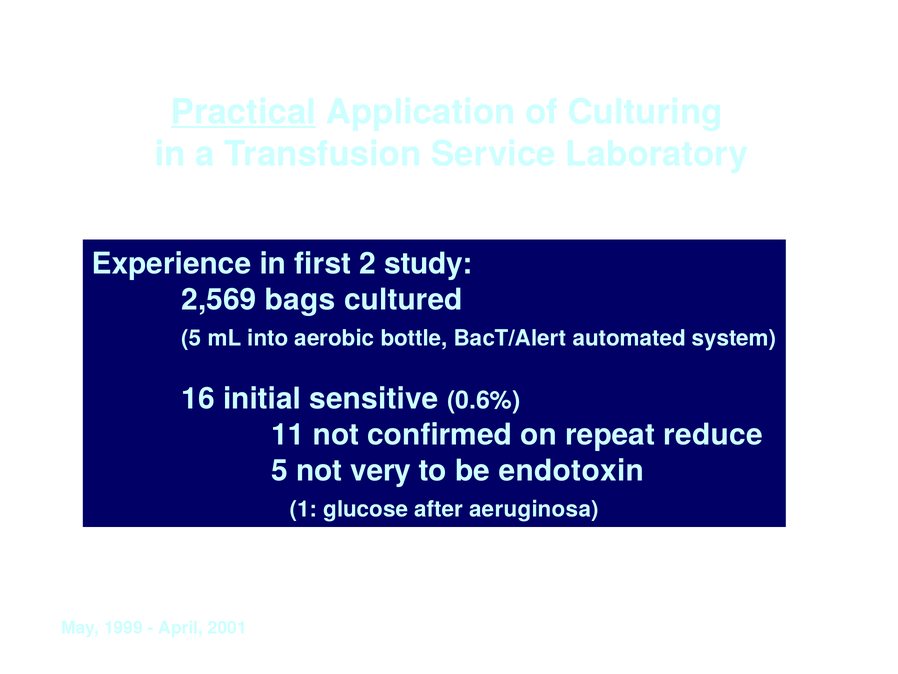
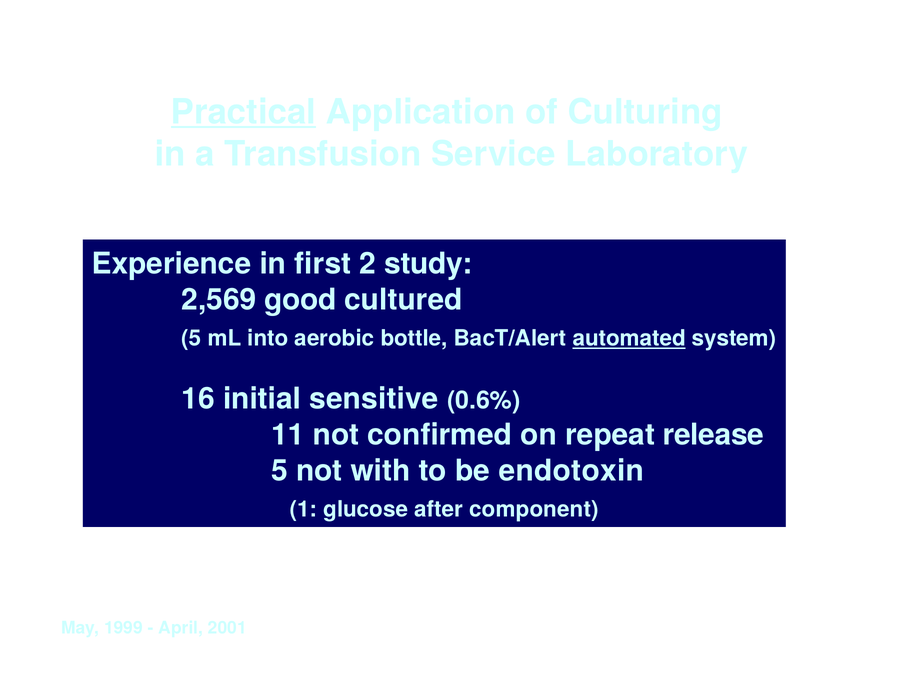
bags: bags -> good
automated underline: none -> present
reduce: reduce -> release
very: very -> with
aeruginosa: aeruginosa -> component
